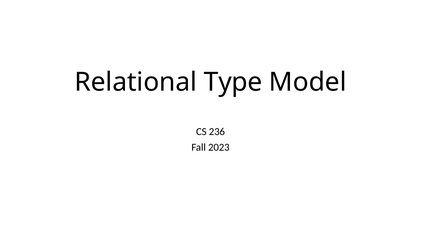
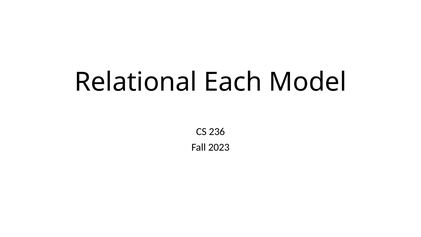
Type: Type -> Each
